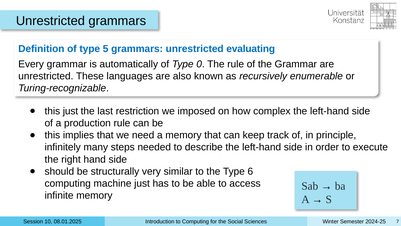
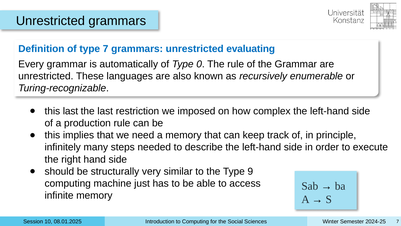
type 5: 5 -> 7
this just: just -> last
6: 6 -> 9
